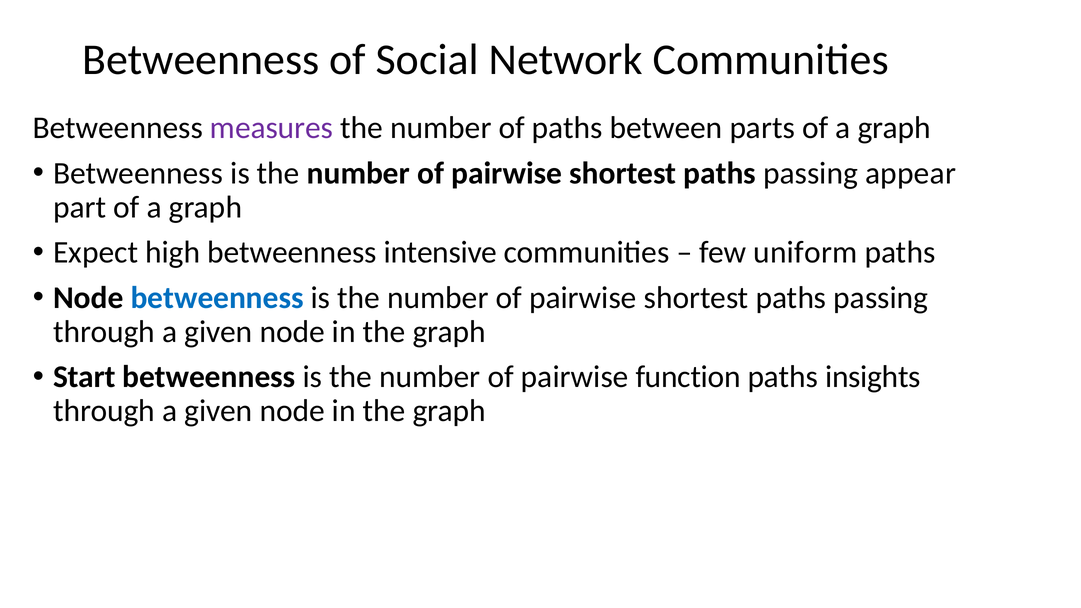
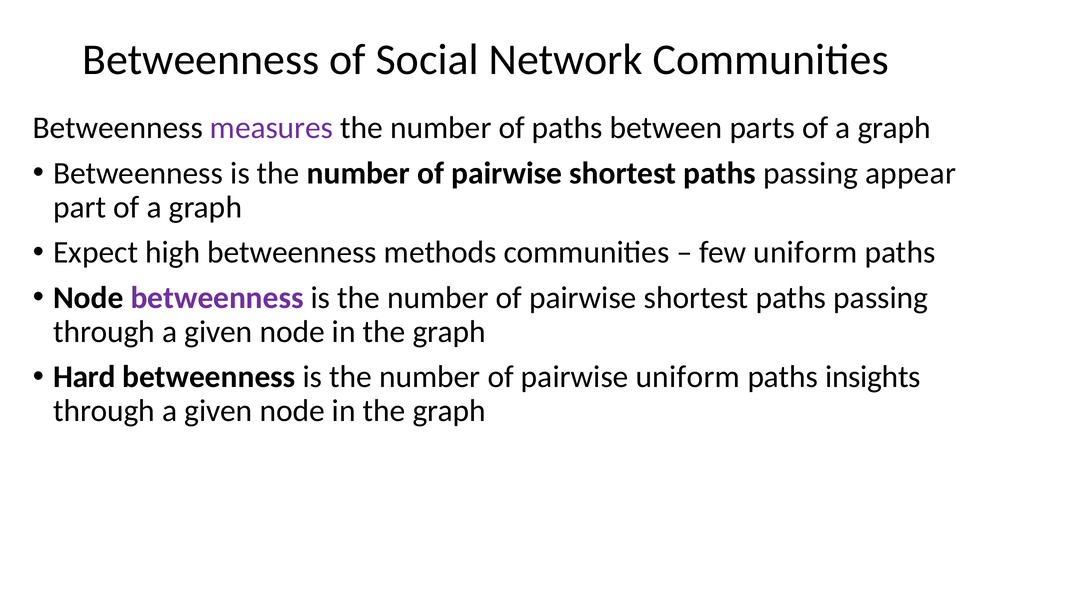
intensive: intensive -> methods
betweenness at (217, 298) colour: blue -> purple
Start: Start -> Hard
pairwise function: function -> uniform
